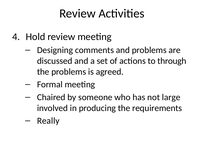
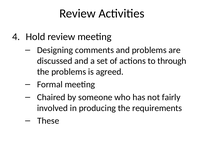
large: large -> fairly
Really: Really -> These
